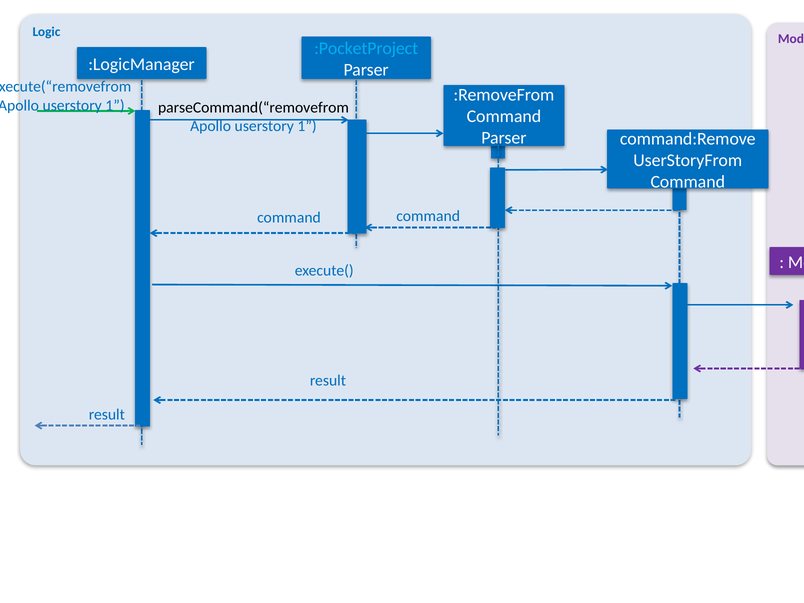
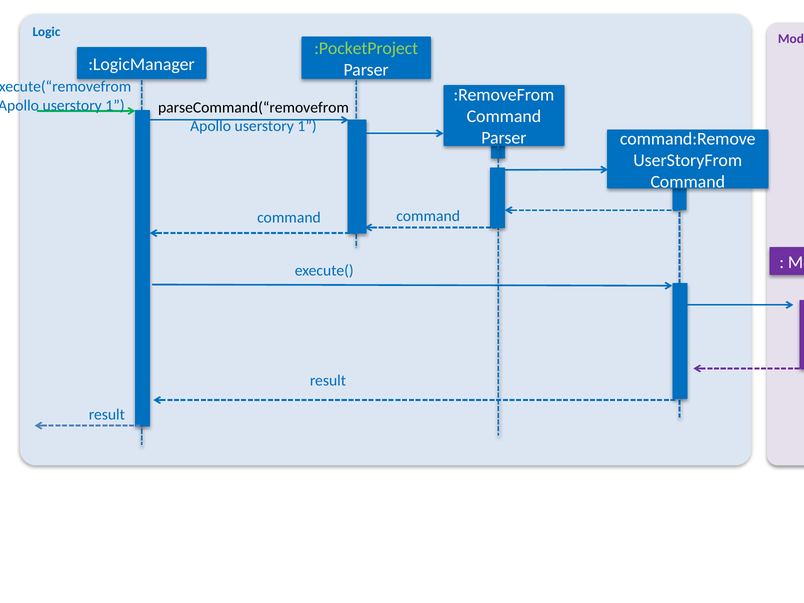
:PocketProject colour: light blue -> light green
